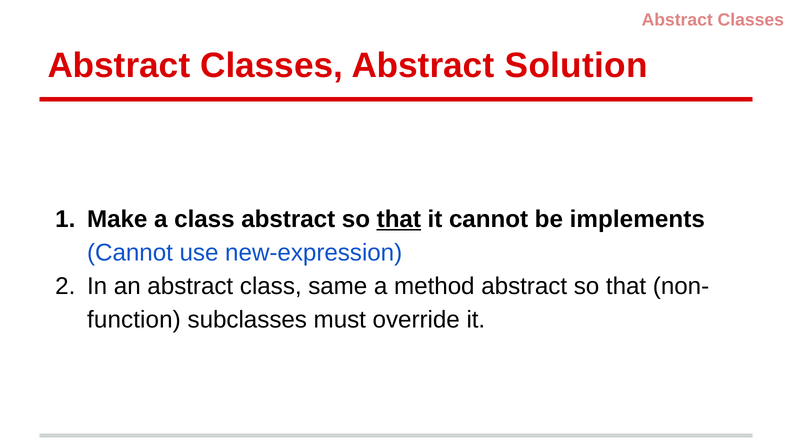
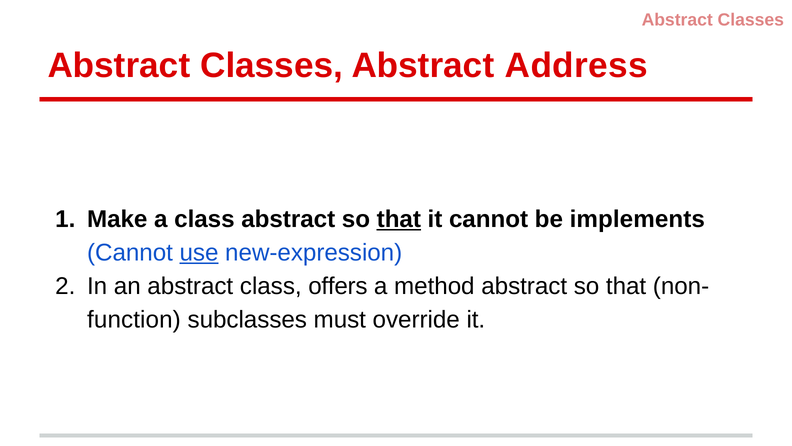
Solution: Solution -> Address
use underline: none -> present
same: same -> offers
